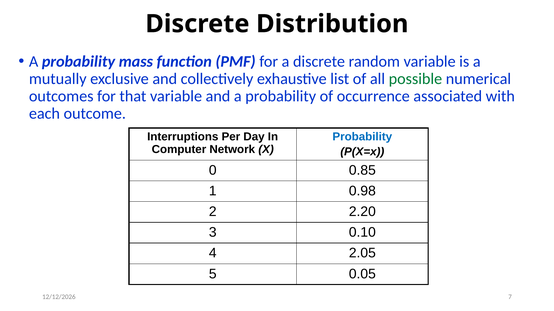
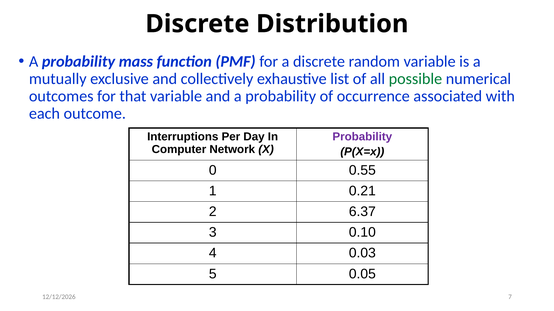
Probability at (362, 137) colour: blue -> purple
0.85: 0.85 -> 0.55
0.98: 0.98 -> 0.21
2.20: 2.20 -> 6.37
2.05: 2.05 -> 0.03
